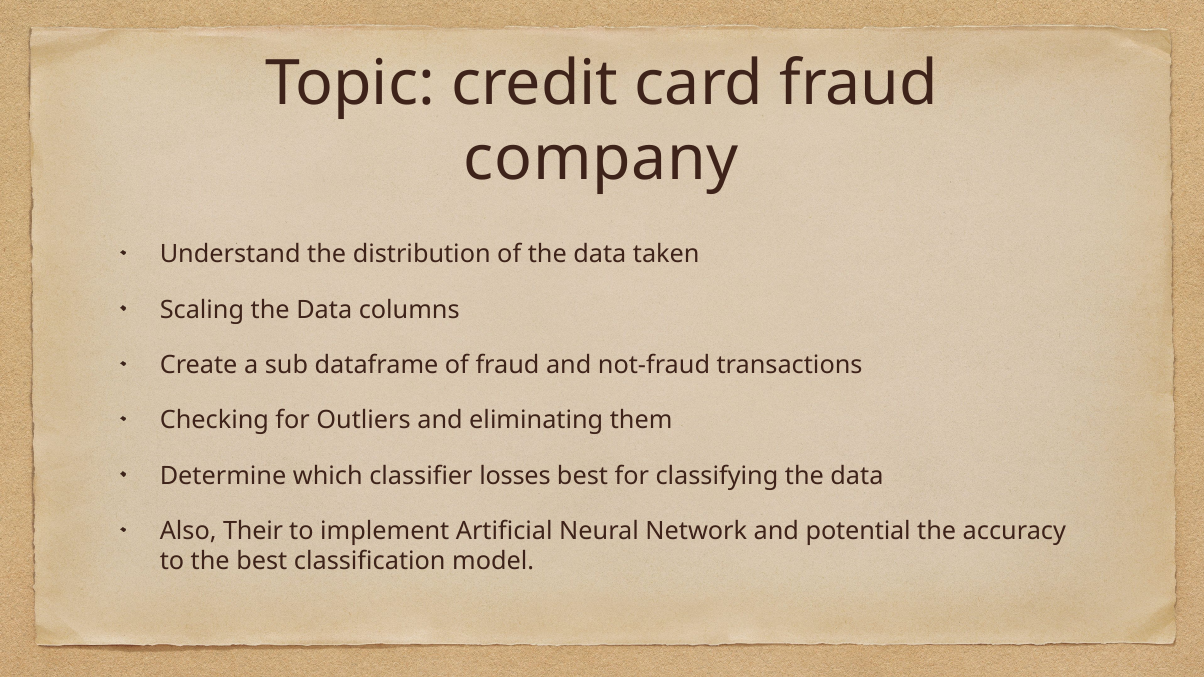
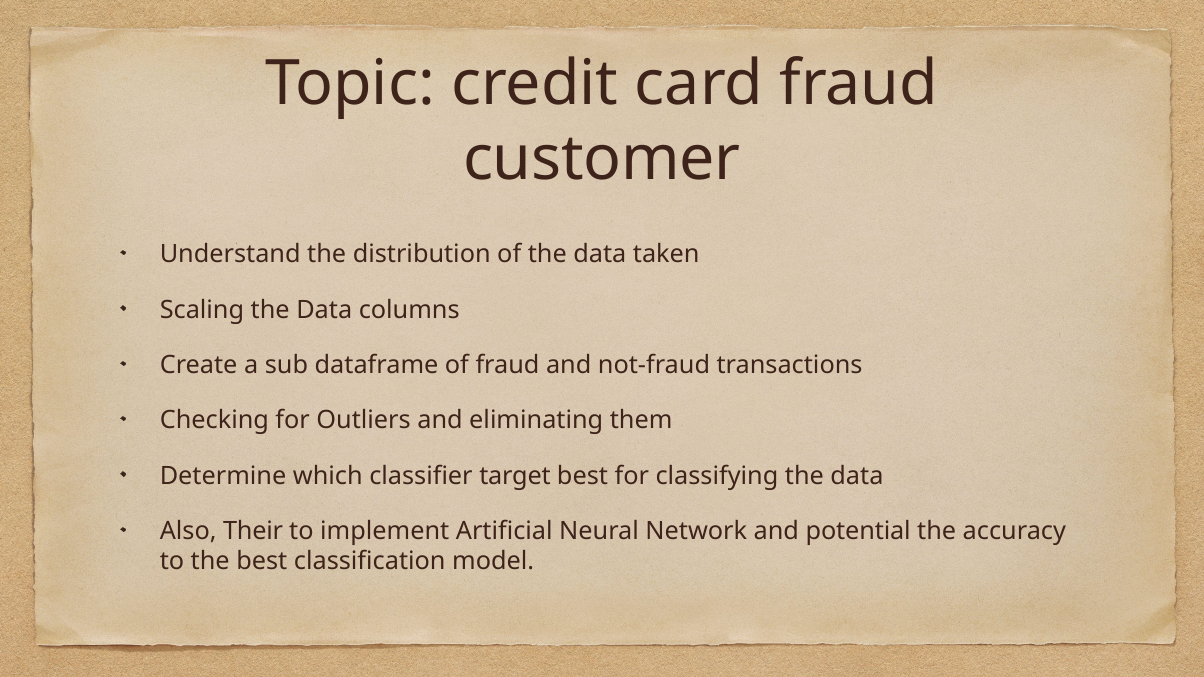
company: company -> customer
losses: losses -> target
